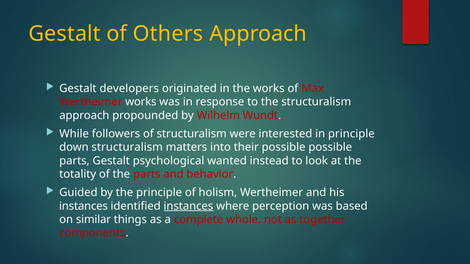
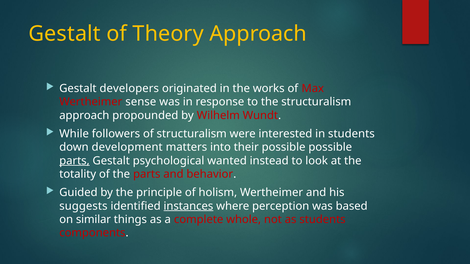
Others: Others -> Theory
Wertheimer works: works -> sense
in principle: principle -> students
down structuralism: structuralism -> development
parts at (74, 161) underline: none -> present
instances at (84, 206): instances -> suggests
as together: together -> students
